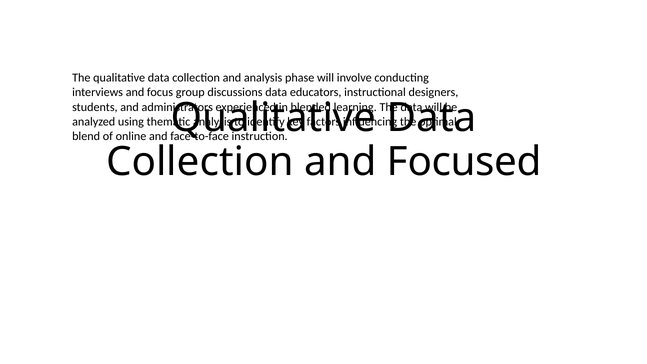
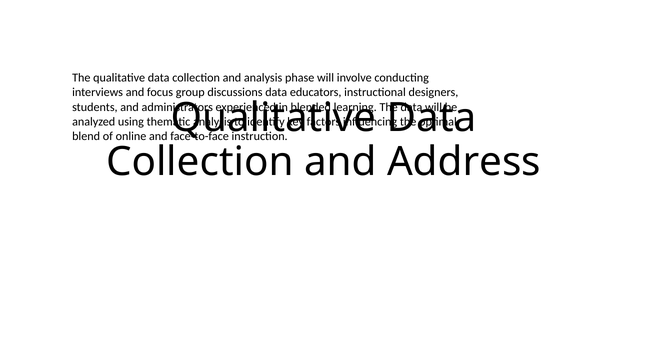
Focused: Focused -> Address
